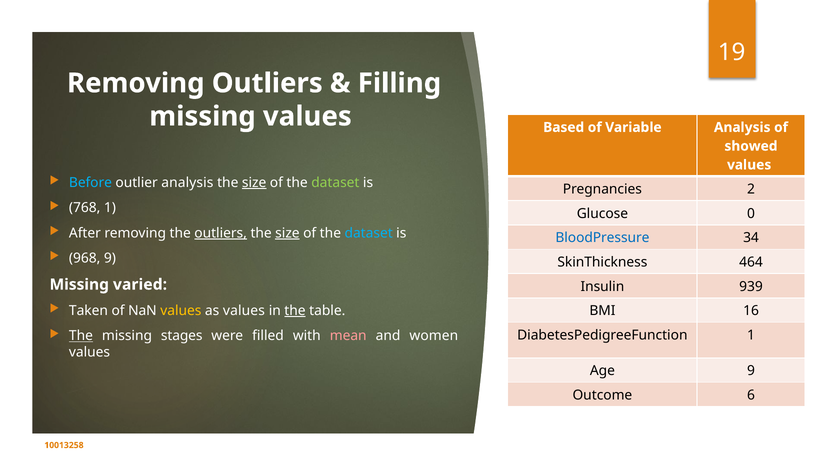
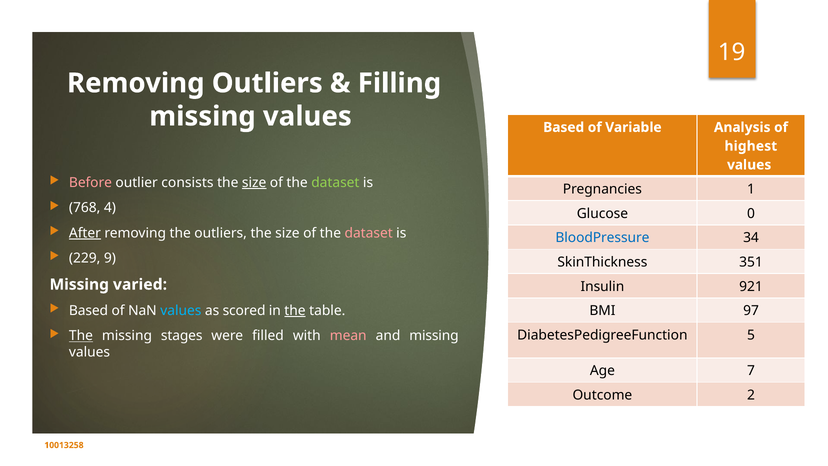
showed: showed -> highest
Before colour: light blue -> pink
outlier analysis: analysis -> consists
2: 2 -> 1
768 1: 1 -> 4
After underline: none -> present
outliers at (221, 233) underline: present -> none
size at (287, 233) underline: present -> none
dataset at (369, 233) colour: light blue -> pink
968: 968 -> 229
464: 464 -> 351
939: 939 -> 921
Taken at (88, 310): Taken -> Based
values at (181, 310) colour: yellow -> light blue
as values: values -> scored
16: 16 -> 97
and women: women -> missing
DiabetesPedigreeFunction 1: 1 -> 5
Age 9: 9 -> 7
6: 6 -> 2
